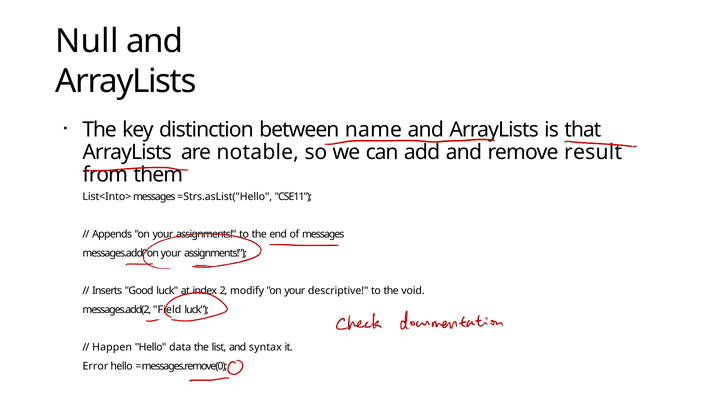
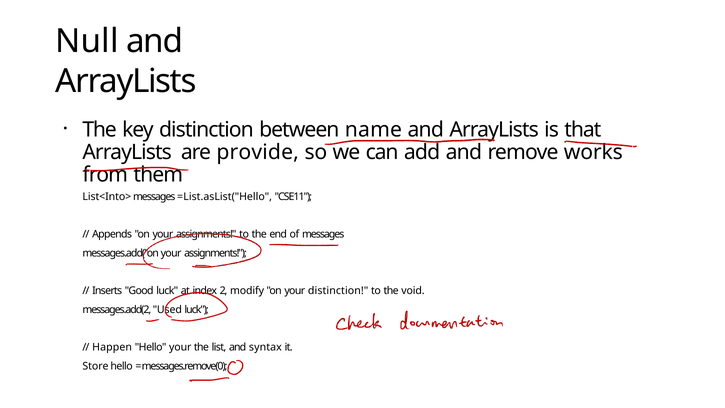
notable: notable -> provide
result: result -> works
Strs.asList("Hello: Strs.asList("Hello -> List.asList("Hello
your descriptive: descriptive -> distinction
Field: Field -> Used
Hello data: data -> your
Error: Error -> Store
